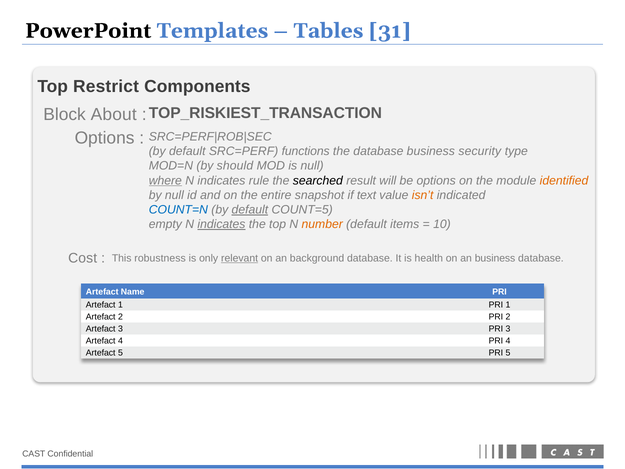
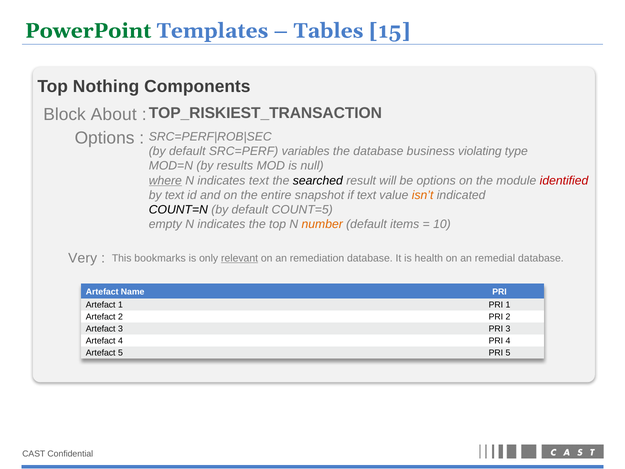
PowerPoint colour: black -> green
31: 31 -> 15
Restrict: Restrict -> Nothing
functions: functions -> variables
security: security -> violating
should: should -> results
indicates rule: rule -> text
identified colour: orange -> red
by null: null -> text
COUNT=N colour: blue -> black
default at (250, 210) underline: present -> none
indicates at (221, 224) underline: present -> none
Cost: Cost -> Very
robustness: robustness -> bookmarks
background: background -> remediation
an business: business -> remedial
